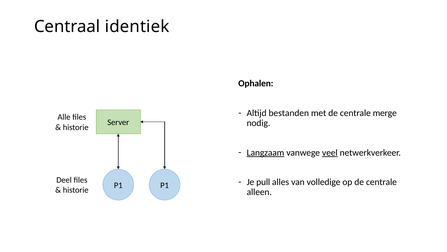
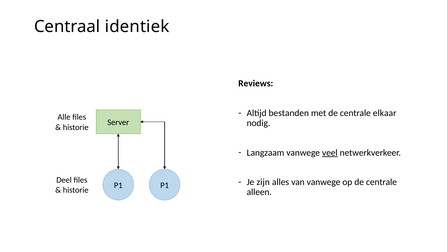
Ophalen: Ophalen -> Reviews
merge: merge -> elkaar
Langzaam underline: present -> none
pull: pull -> zijn
van volledige: volledige -> vanwege
